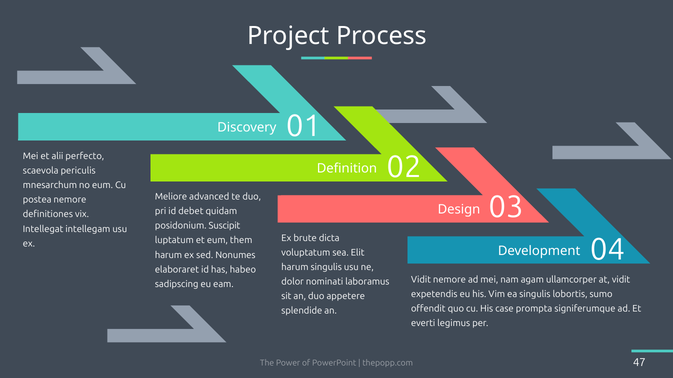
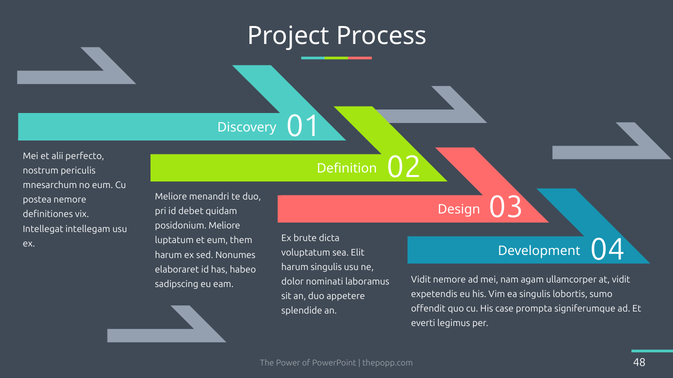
scaevola: scaevola -> nostrum
advanced: advanced -> menandri
posidonium Suscipit: Suscipit -> Meliore
47: 47 -> 48
